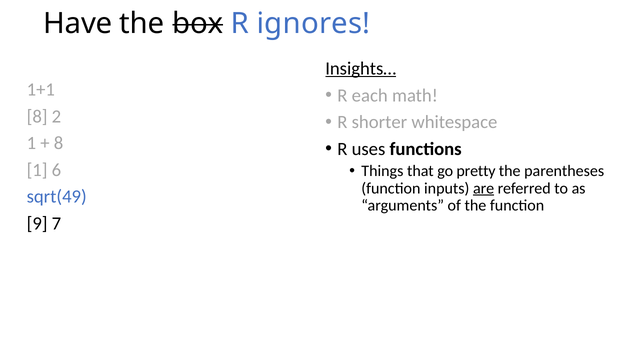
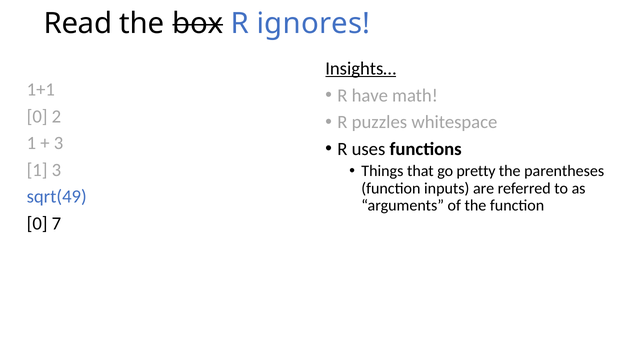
Have: Have -> Read
each: each -> have
8 at (37, 117): 8 -> 0
shorter: shorter -> puzzles
8 at (59, 143): 8 -> 3
1 6: 6 -> 3
are underline: present -> none
9 at (37, 224): 9 -> 0
